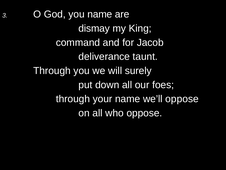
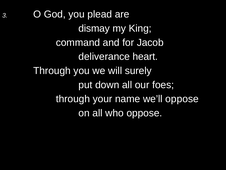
you name: name -> plead
taunt: taunt -> heart
